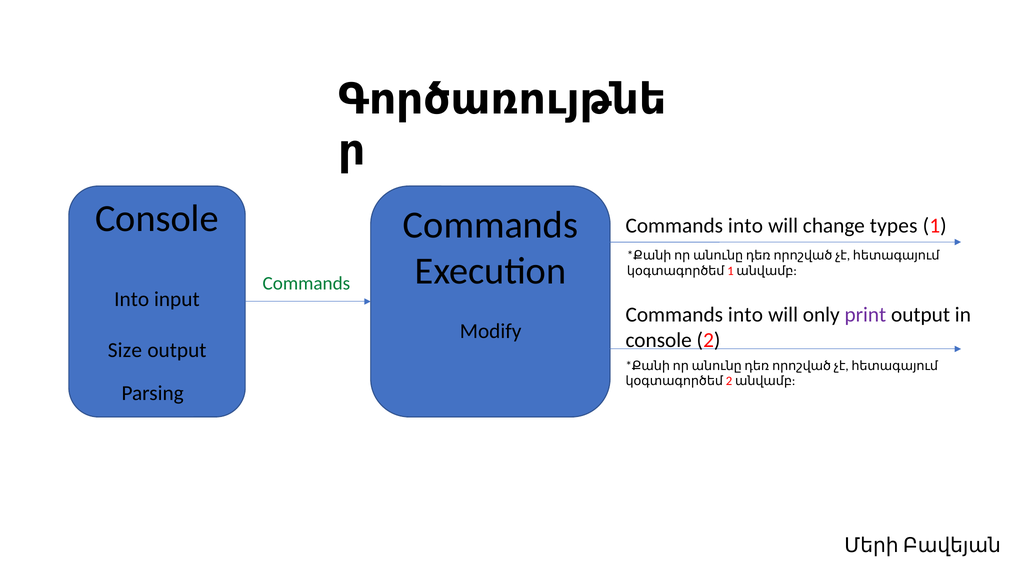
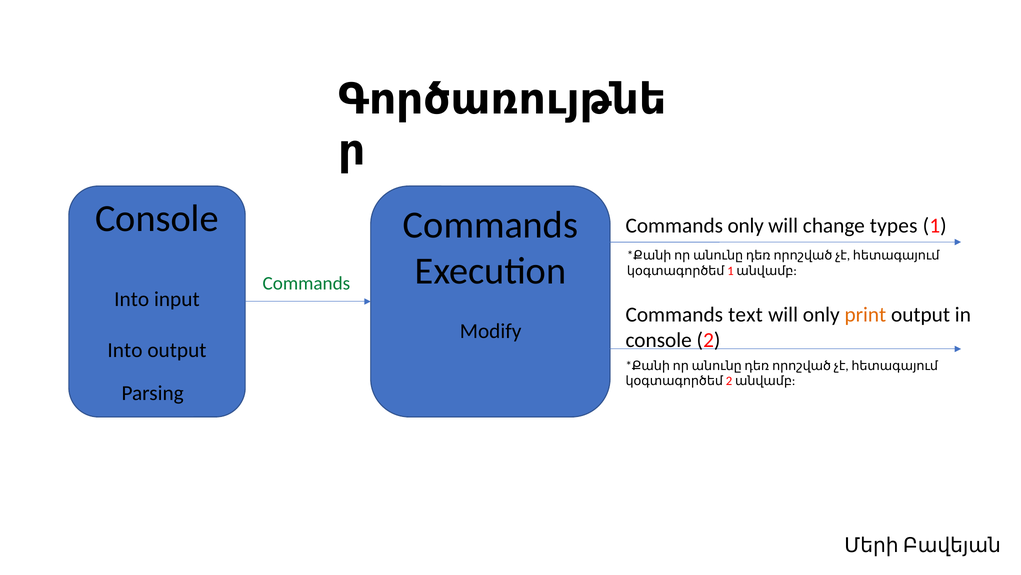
into at (745, 225): into -> only
into at (745, 314): into -> text
print colour: purple -> orange
Size at (125, 350): Size -> Into
